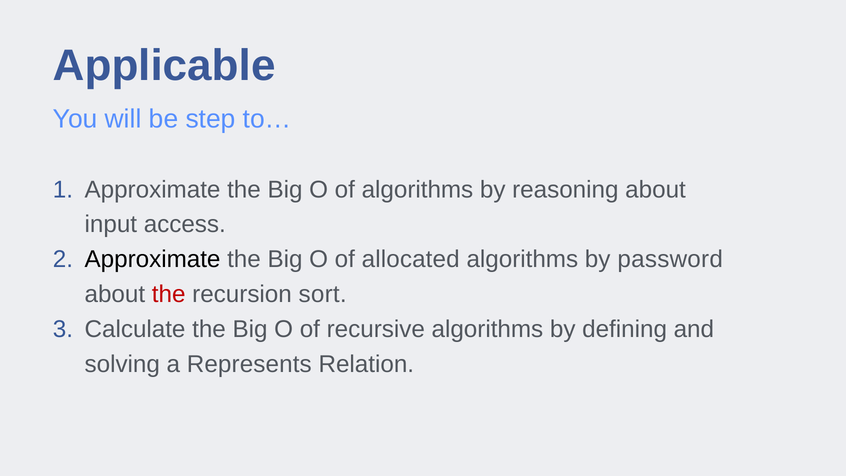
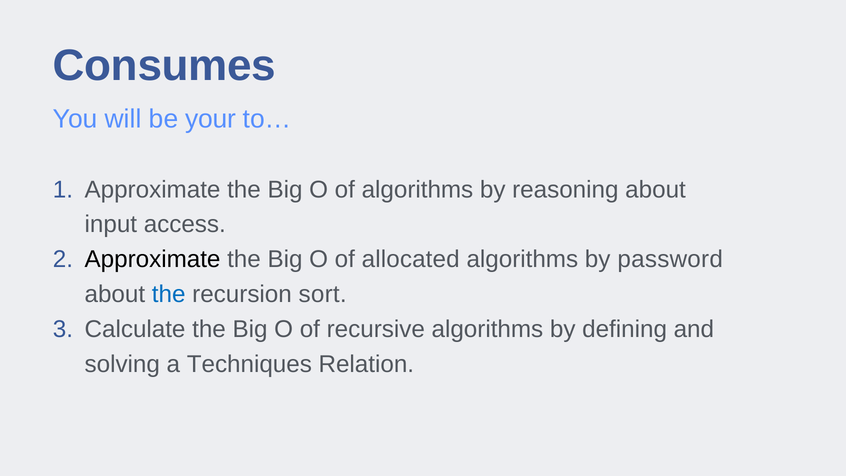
Applicable: Applicable -> Consumes
step: step -> your
the at (169, 294) colour: red -> blue
Represents: Represents -> Techniques
